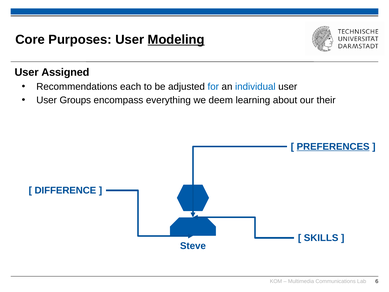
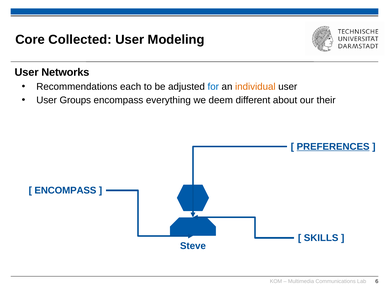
Purposes: Purposes -> Collected
Modeling underline: present -> none
Assigned: Assigned -> Networks
individual colour: blue -> orange
learning: learning -> different
DIFFERENCE at (65, 190): DIFFERENCE -> ENCOMPASS
